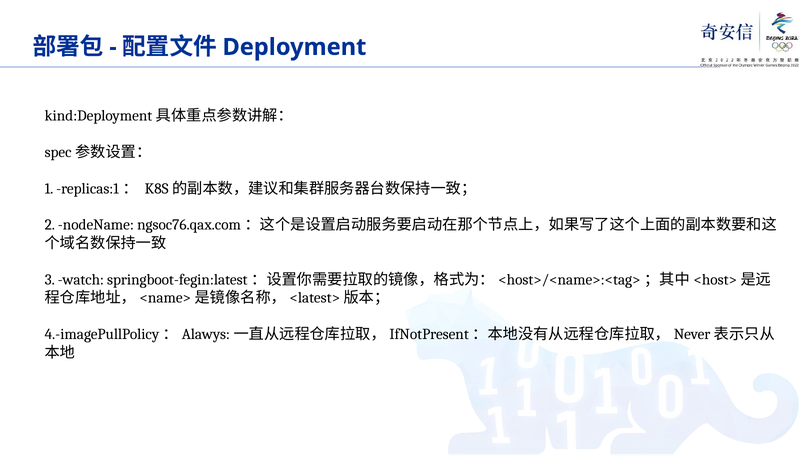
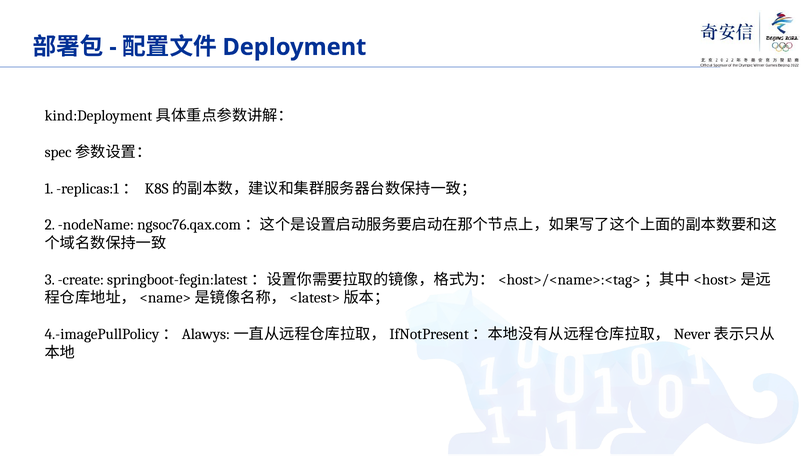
watch: watch -> create
